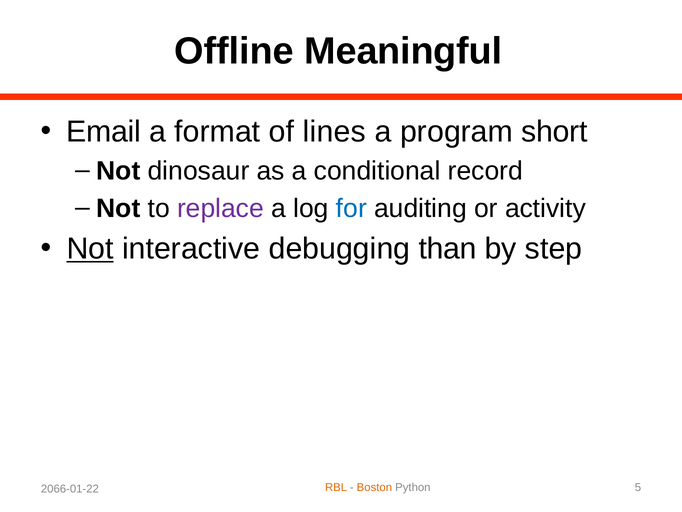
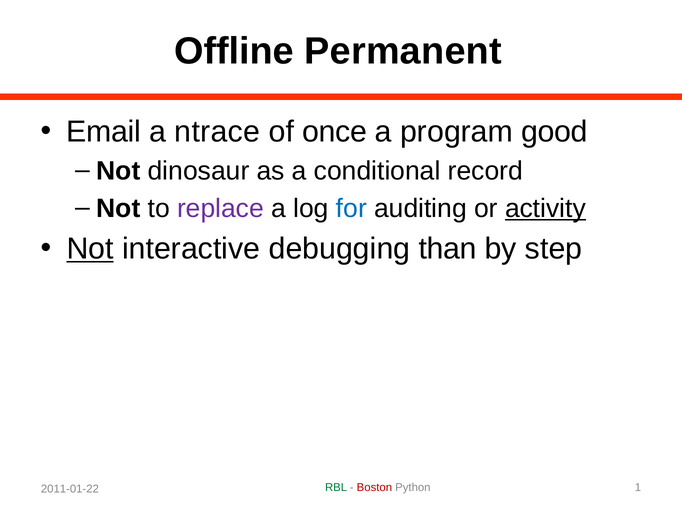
Meaningful: Meaningful -> Permanent
format: format -> ntrace
lines: lines -> once
short: short -> good
activity underline: none -> present
RBL colour: orange -> green
Boston colour: orange -> red
5: 5 -> 1
2066-01-22: 2066-01-22 -> 2011-01-22
